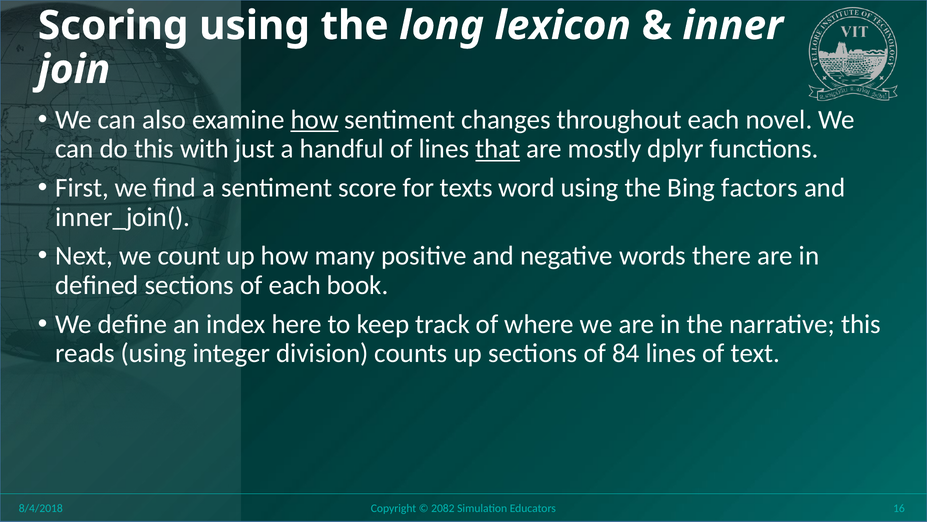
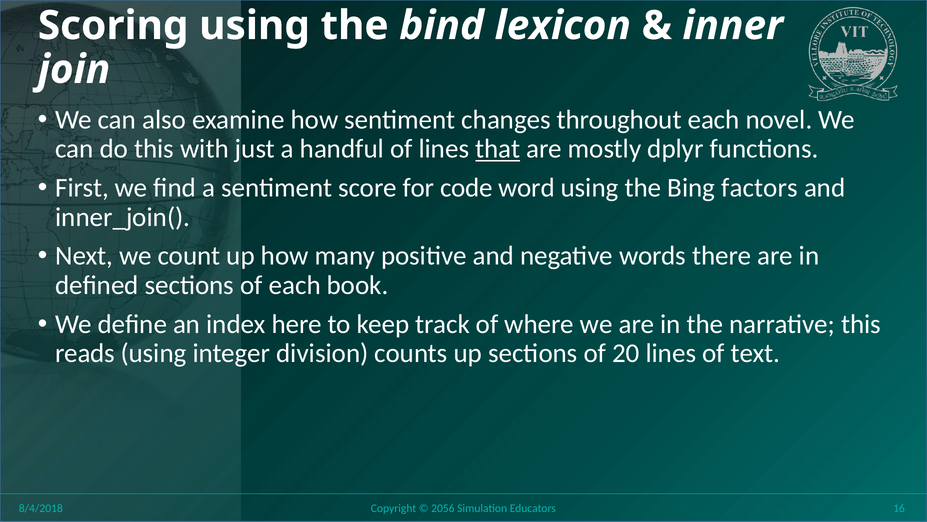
long: long -> bind
how at (315, 120) underline: present -> none
texts: texts -> code
84: 84 -> 20
2082: 2082 -> 2056
